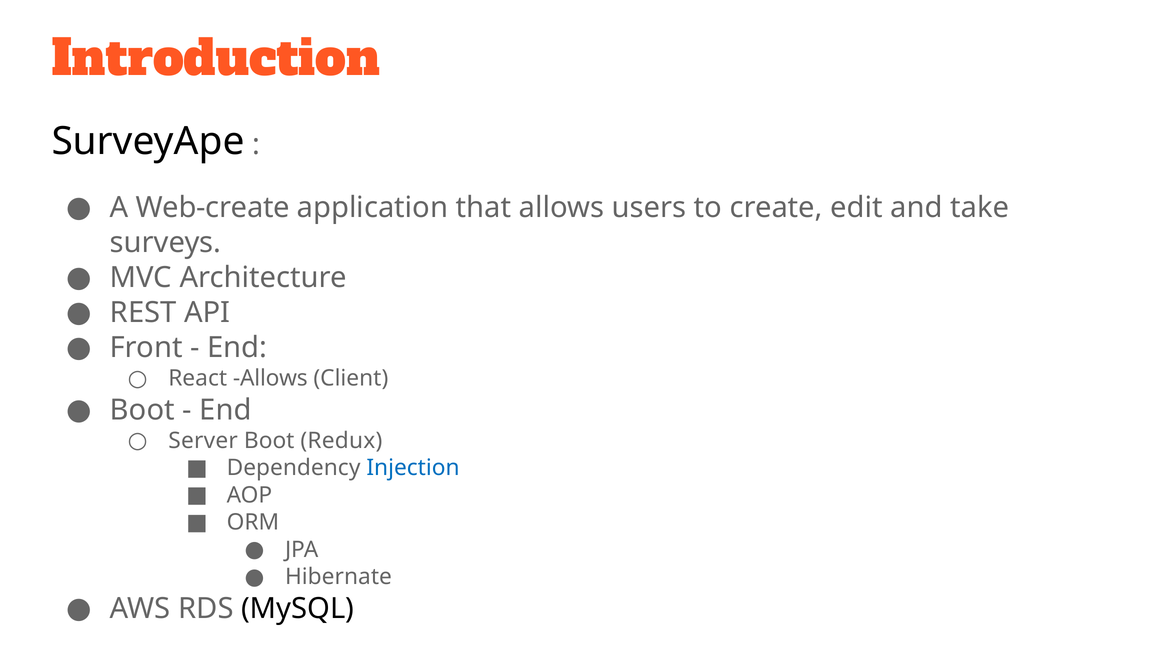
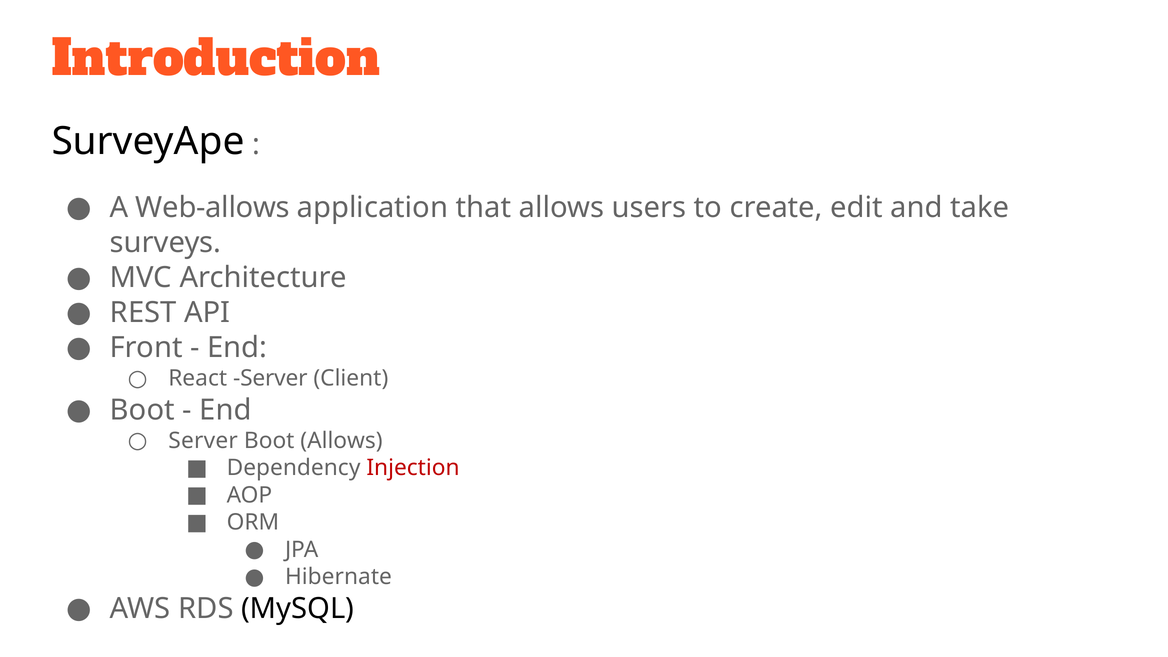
Web-create: Web-create -> Web-allows
React Allows: Allows -> Server
Boot Redux: Redux -> Allows
Injection colour: blue -> red
